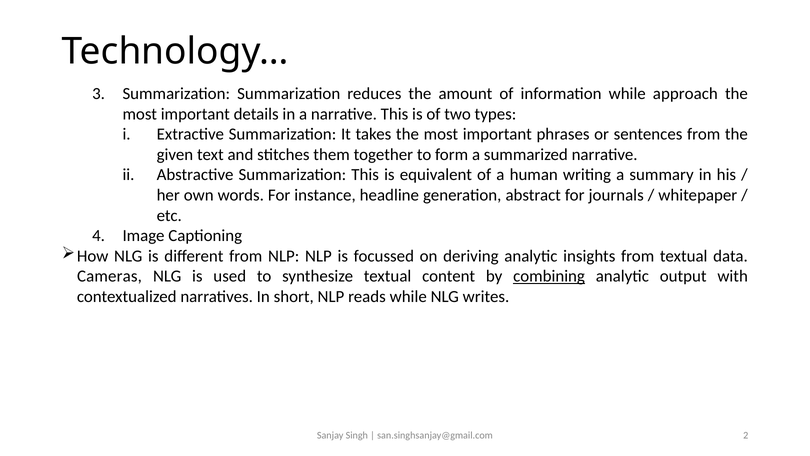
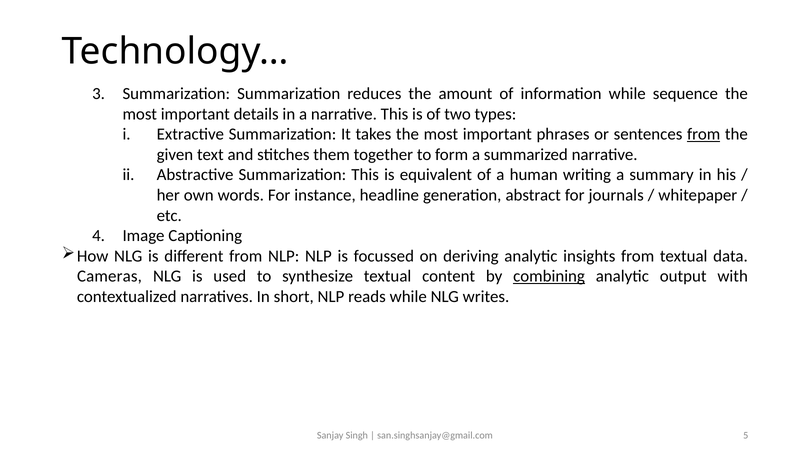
approach: approach -> sequence
from at (704, 134) underline: none -> present
2: 2 -> 5
